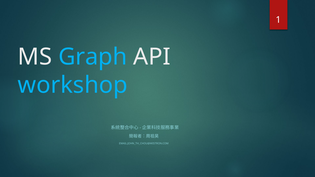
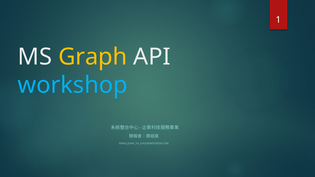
Graph colour: light blue -> yellow
